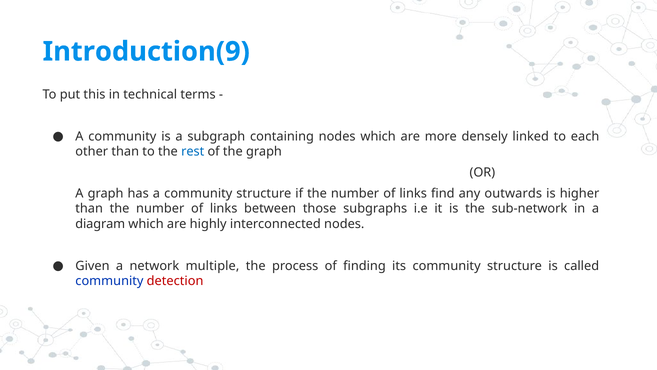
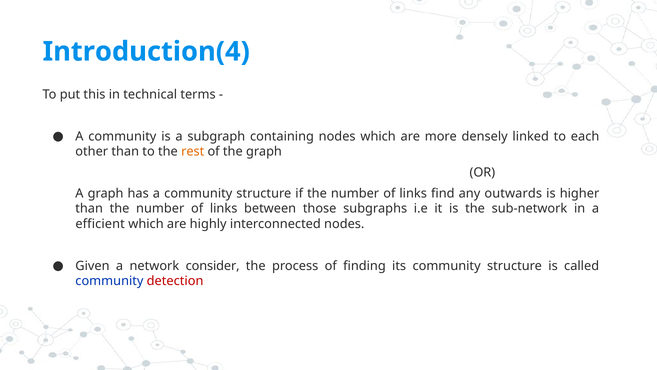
Introduction(9: Introduction(9 -> Introduction(4
rest colour: blue -> orange
diagram: diagram -> efficient
multiple: multiple -> consider
